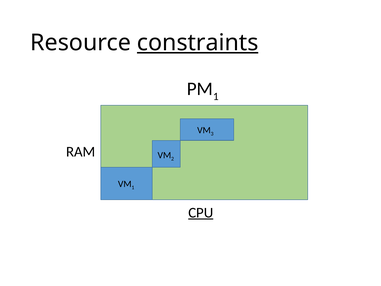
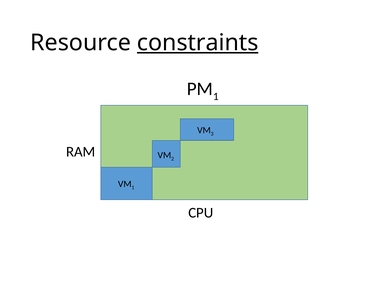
CPU underline: present -> none
